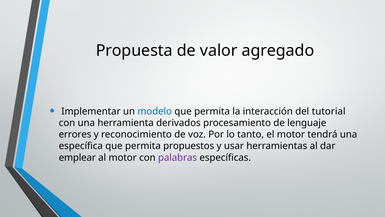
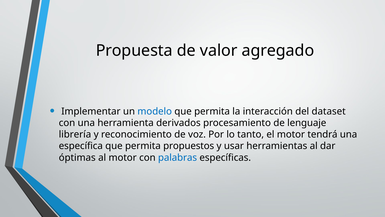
tutorial: tutorial -> dataset
errores: errores -> librería
emplear: emplear -> óptimas
palabras colour: purple -> blue
